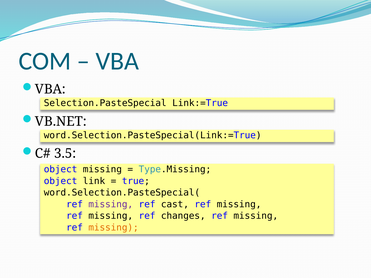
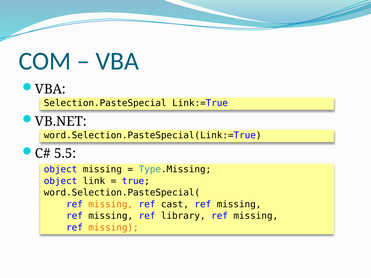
3.5: 3.5 -> 5.5
missing at (111, 204) colour: purple -> orange
changes: changes -> library
